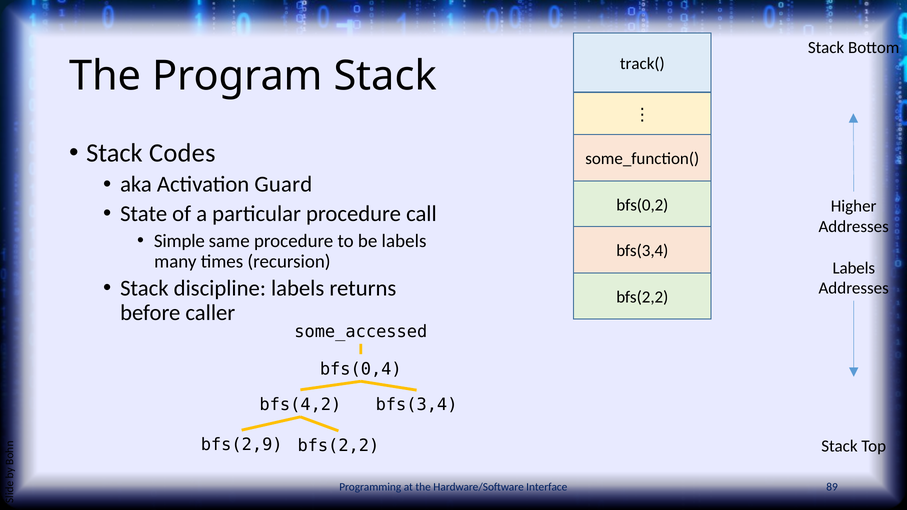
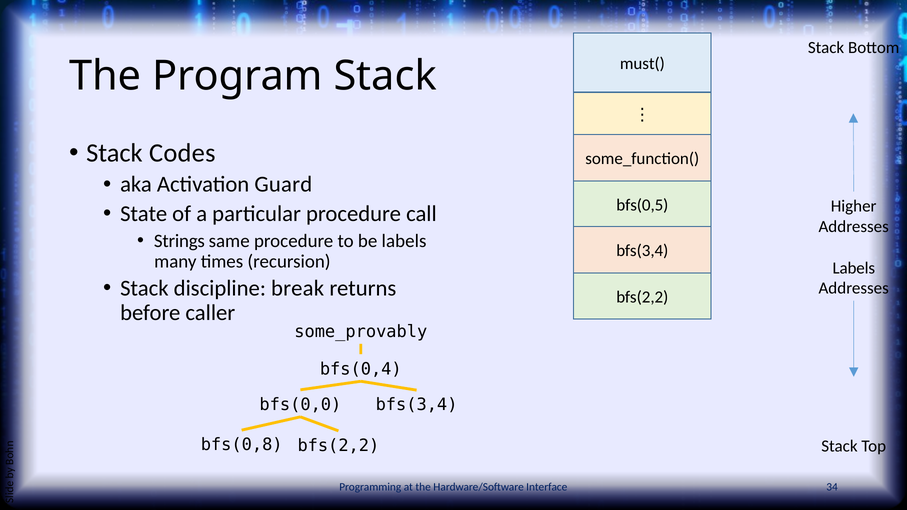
track(: track( -> must(
bfs(0,2 at (642, 205): bfs(0,2 -> bfs(0,5
Simple: Simple -> Strings
discipline labels: labels -> break
some_accessed: some_accessed -> some_provably
bfs(4,2: bfs(4,2 -> bfs(0,0
bfs(2,9: bfs(2,9 -> bfs(0,8
89: 89 -> 34
